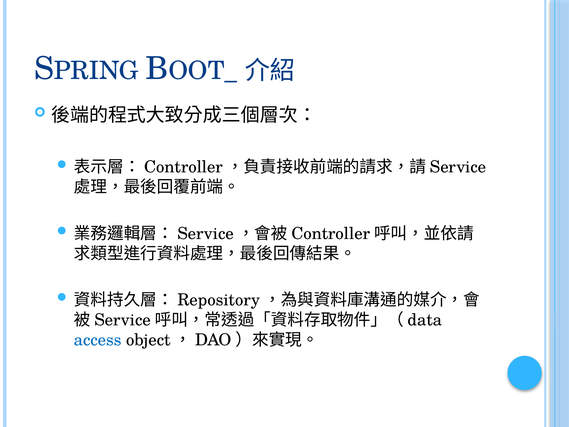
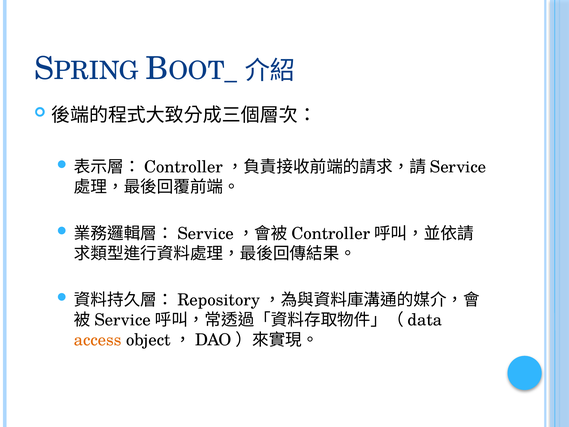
access colour: blue -> orange
